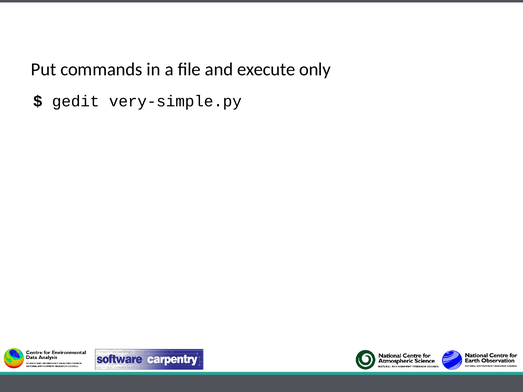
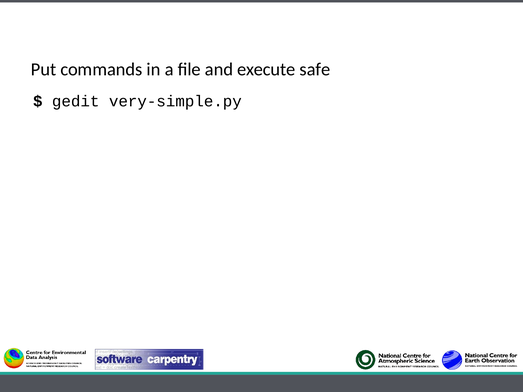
only: only -> safe
